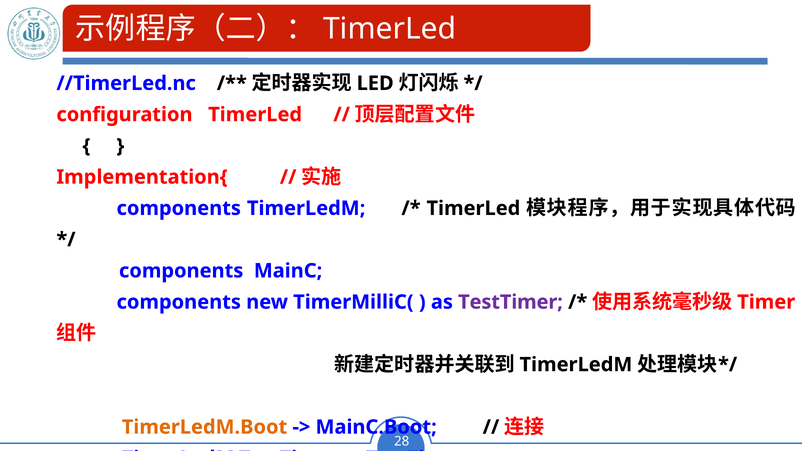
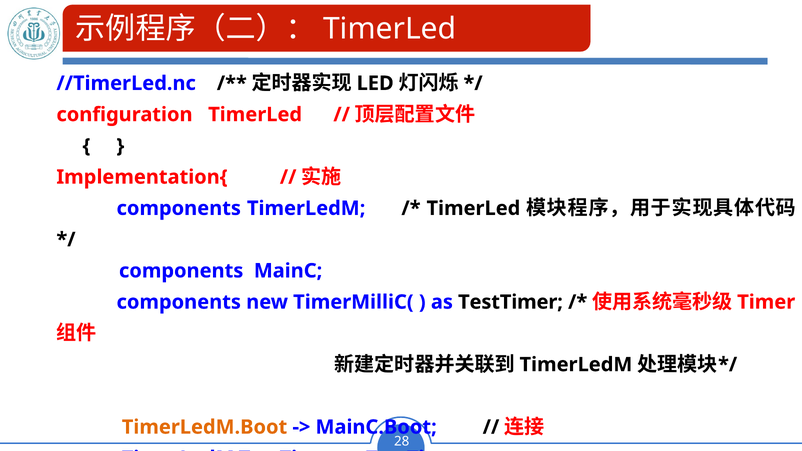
TestTimer at (511, 302) colour: purple -> black
